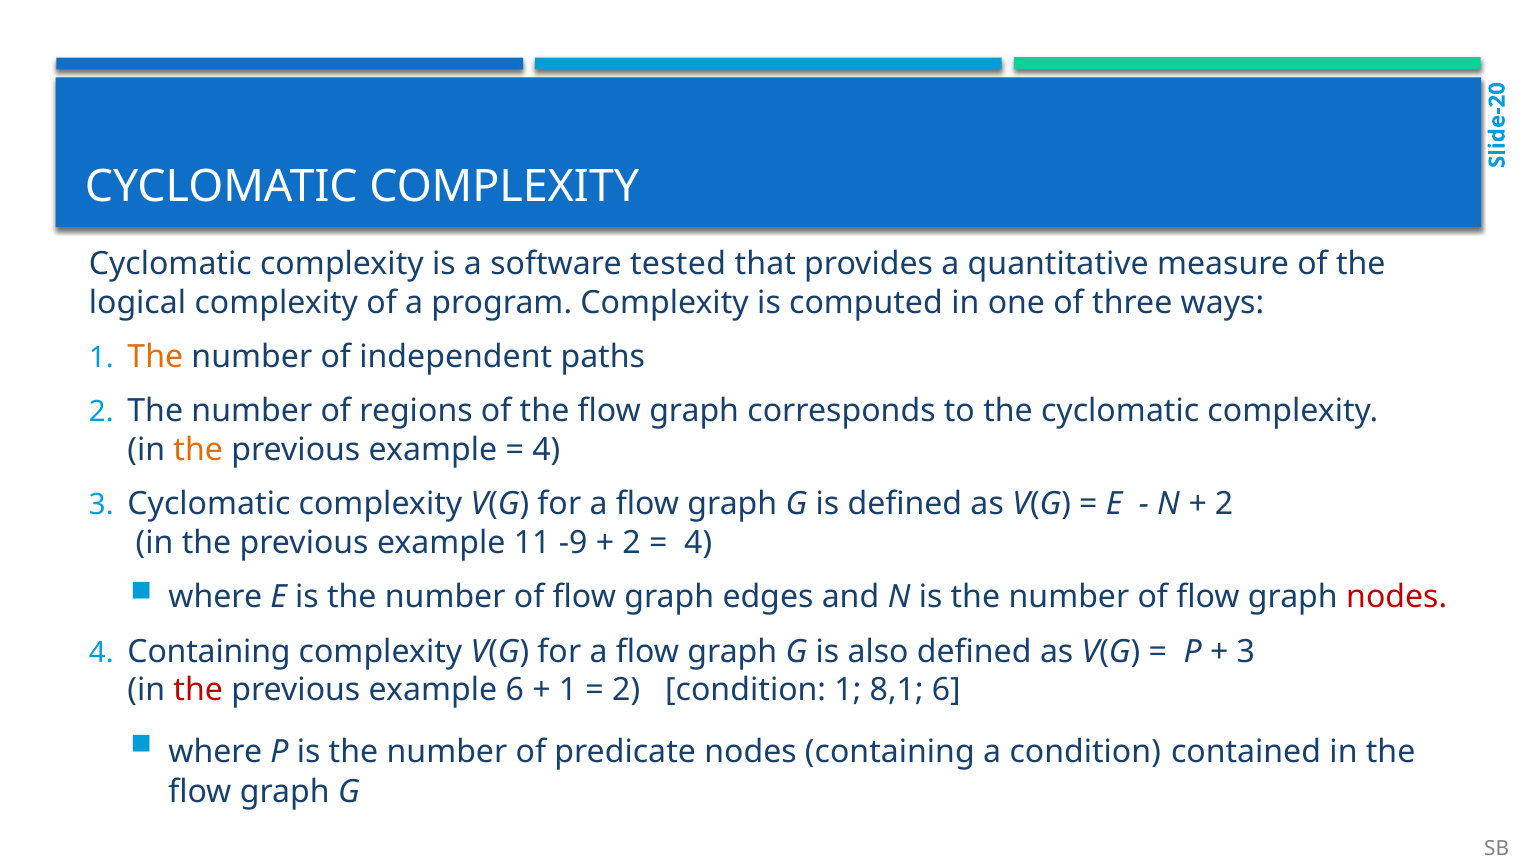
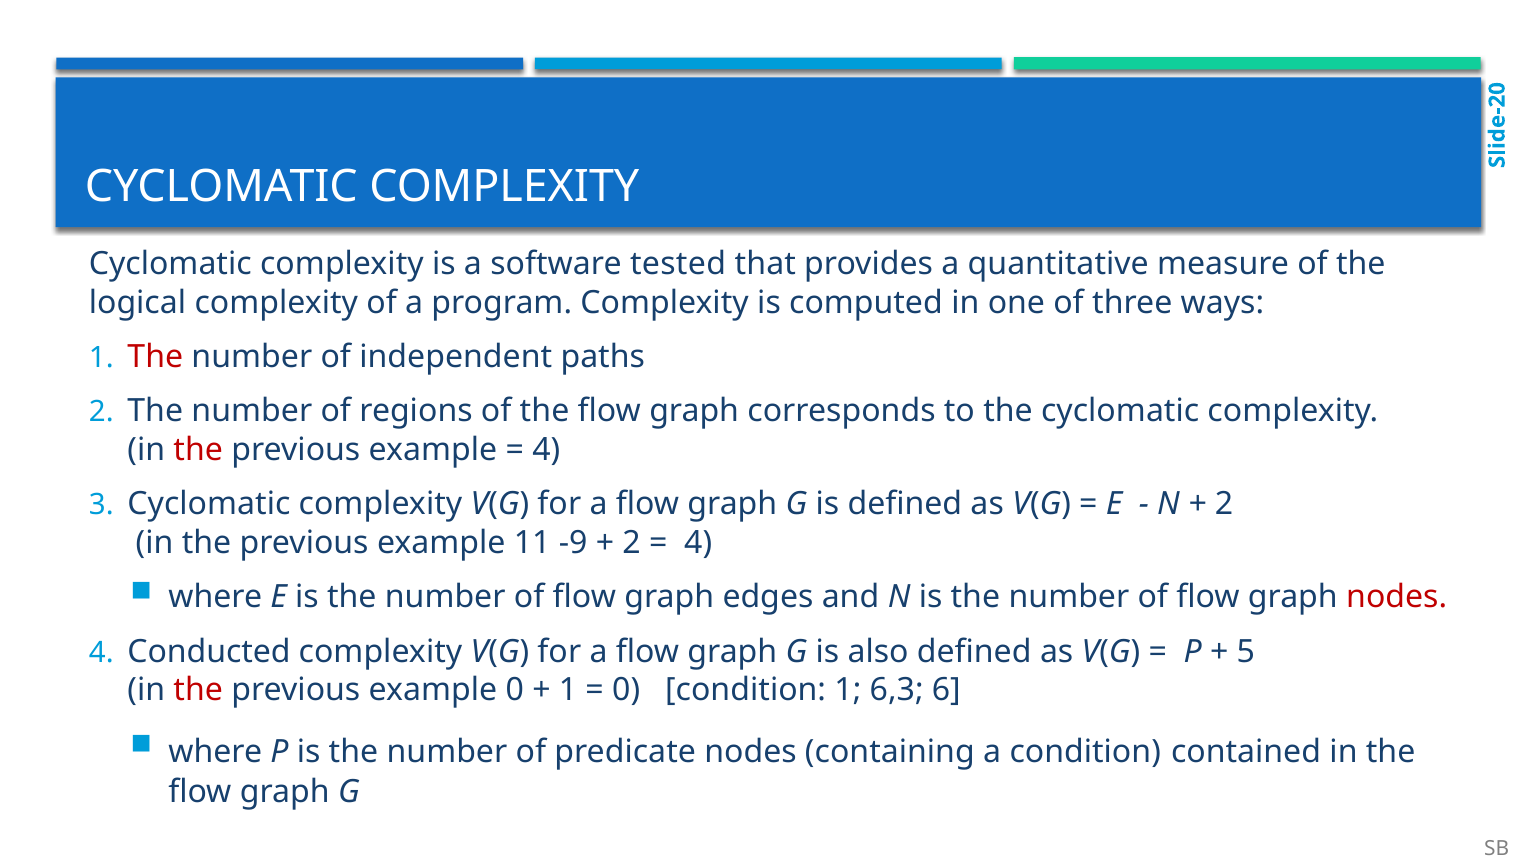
The at (155, 357) colour: orange -> red
the at (198, 450) colour: orange -> red
4 Containing: Containing -> Conducted
3 at (1246, 652): 3 -> 5
example 6: 6 -> 0
2 at (626, 690): 2 -> 0
8,1: 8,1 -> 6,3
